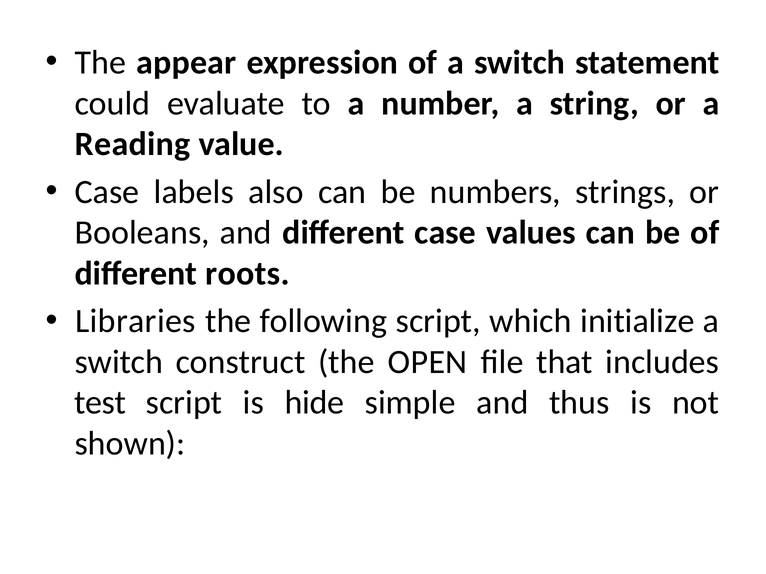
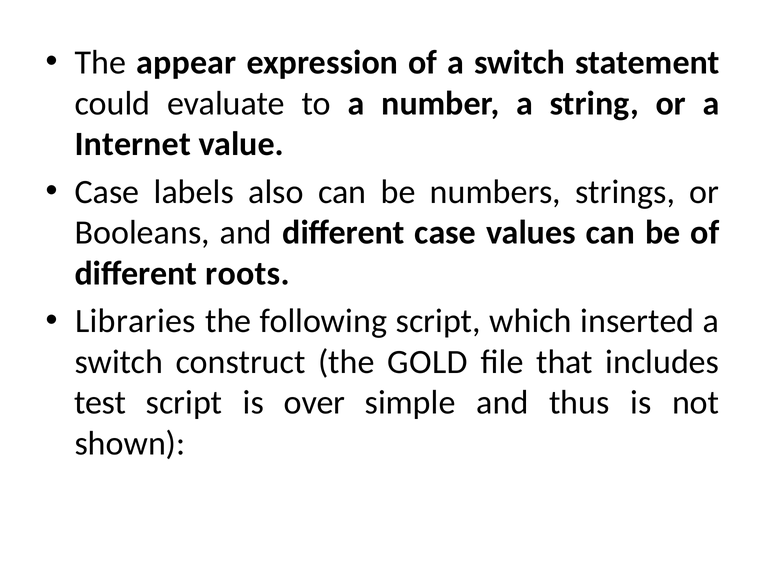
Reading: Reading -> Internet
initialize: initialize -> inserted
OPEN: OPEN -> GOLD
hide: hide -> over
